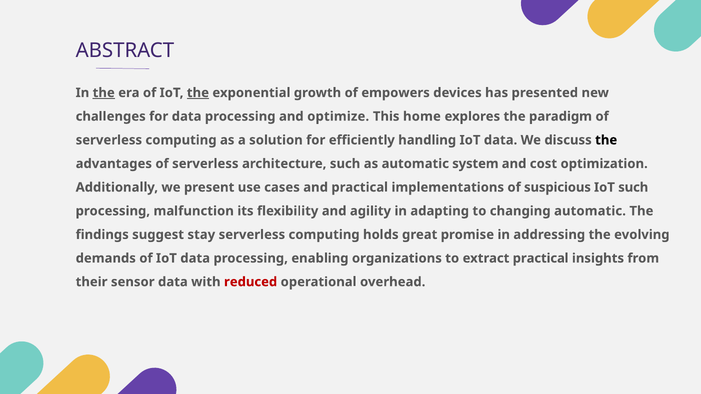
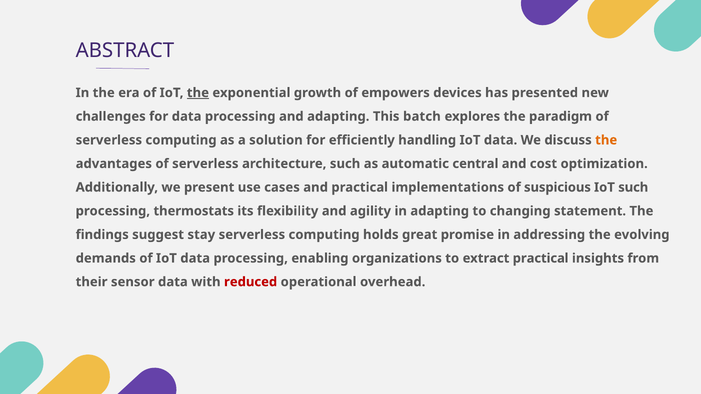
the at (104, 93) underline: present -> none
and optimize: optimize -> adapting
home: home -> batch
the at (606, 140) colour: black -> orange
system: system -> central
malfunction: malfunction -> thermostats
changing automatic: automatic -> statement
